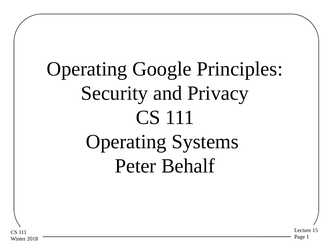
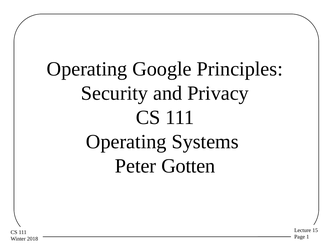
Behalf: Behalf -> Gotten
